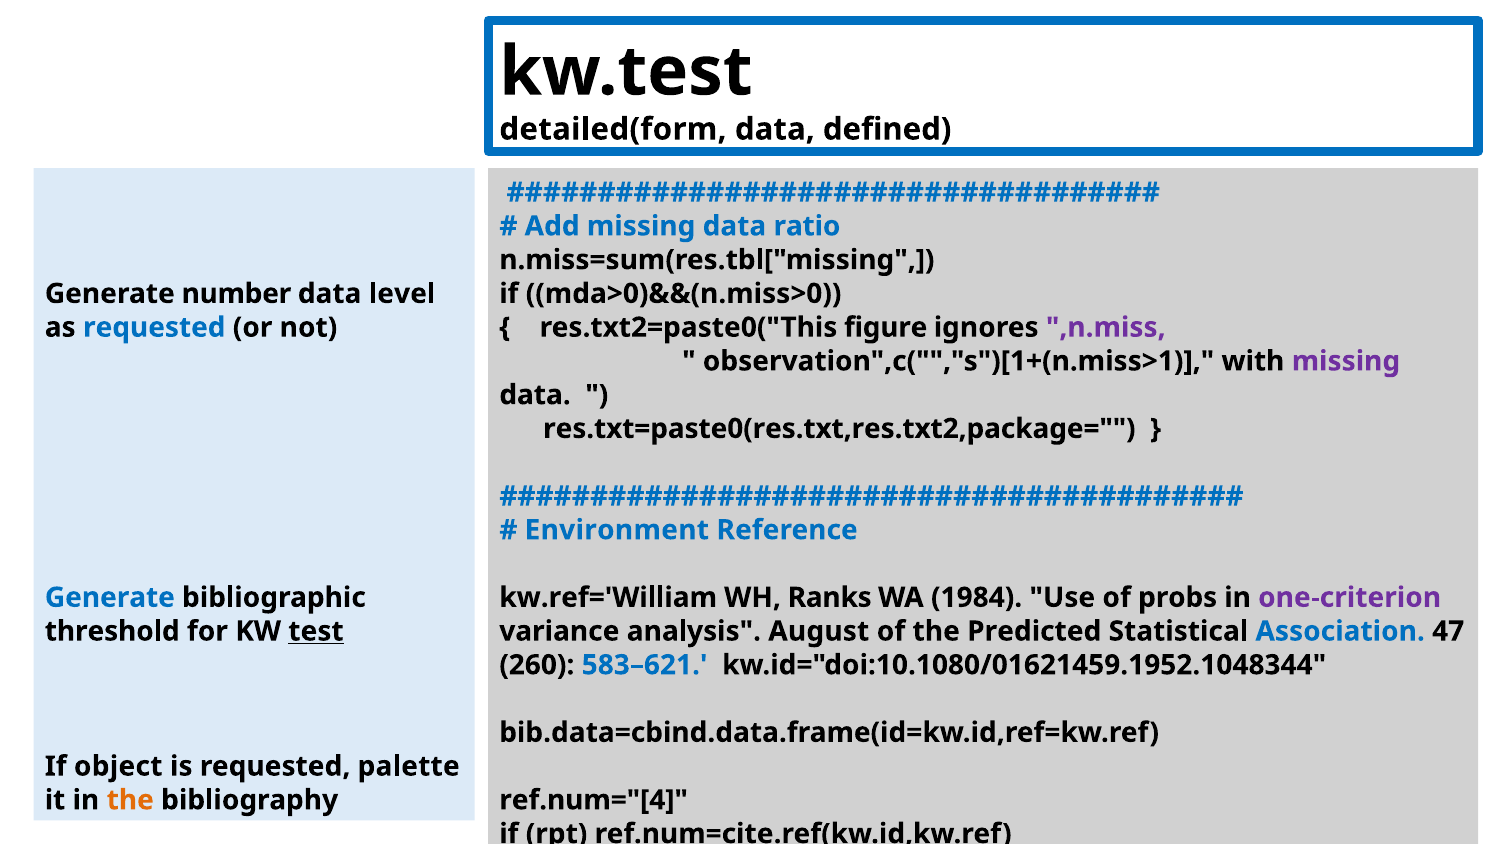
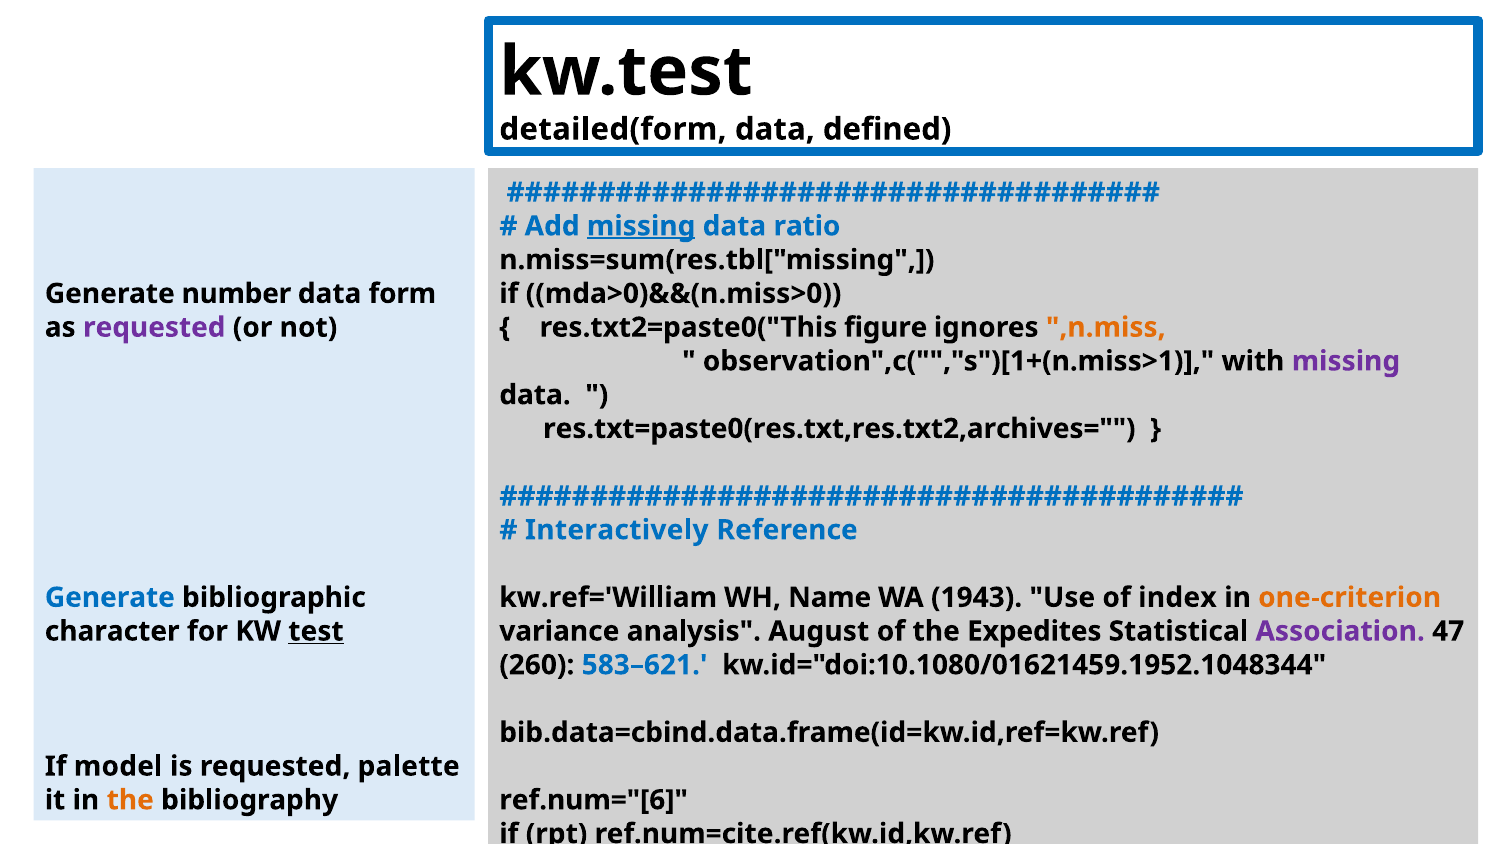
missing at (641, 226) underline: none -> present
level: level -> form
requested at (154, 327) colour: blue -> purple
,n.miss colour: purple -> orange
res.txt=paste0(res.txt,res.txt2,package=: res.txt=paste0(res.txt,res.txt2,package= -> res.txt=paste0(res.txt,res.txt2,archives=
Environment: Environment -> Interactively
Ranks: Ranks -> Name
1984: 1984 -> 1943
probs: probs -> index
one-criterion colour: purple -> orange
threshold: threshold -> character
Predicted: Predicted -> Expedites
Association colour: blue -> purple
object: object -> model
ref.num="[4: ref.num="[4 -> ref.num="[6
